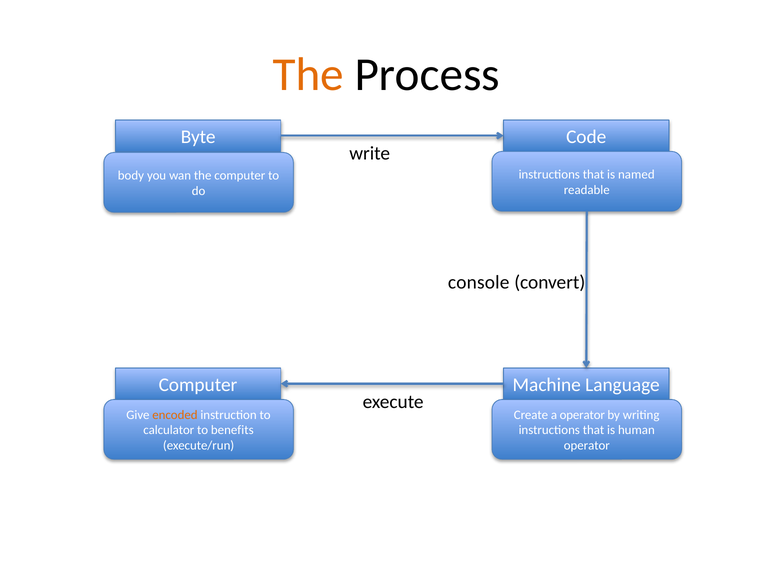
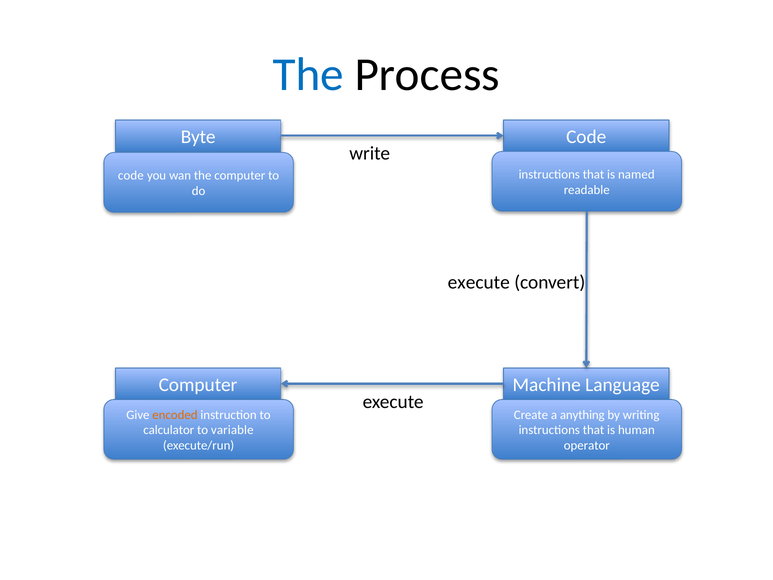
The at (308, 75) colour: orange -> blue
body at (131, 175): body -> code
console at (479, 282): console -> execute
a operator: operator -> anything
benefits: benefits -> variable
